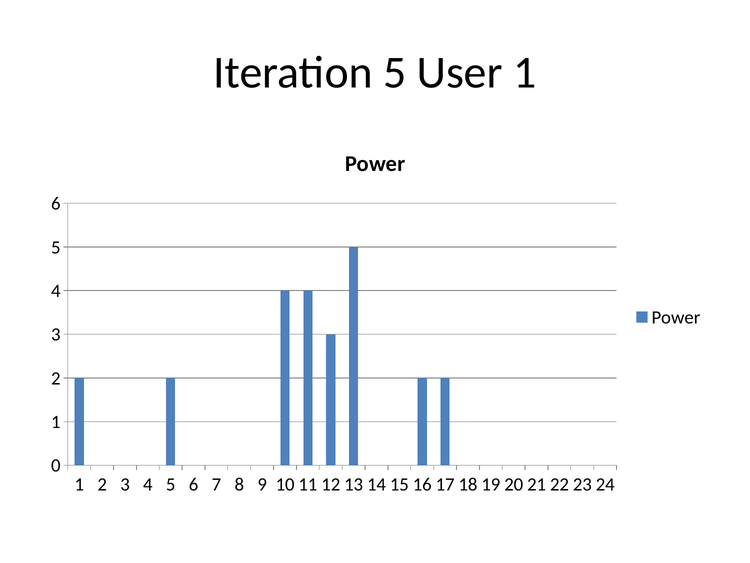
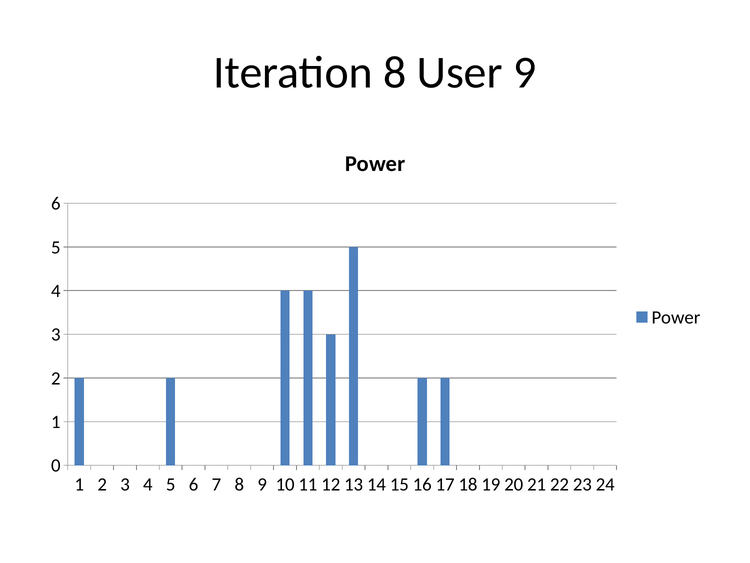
Iteration 5: 5 -> 8
User 1: 1 -> 9
